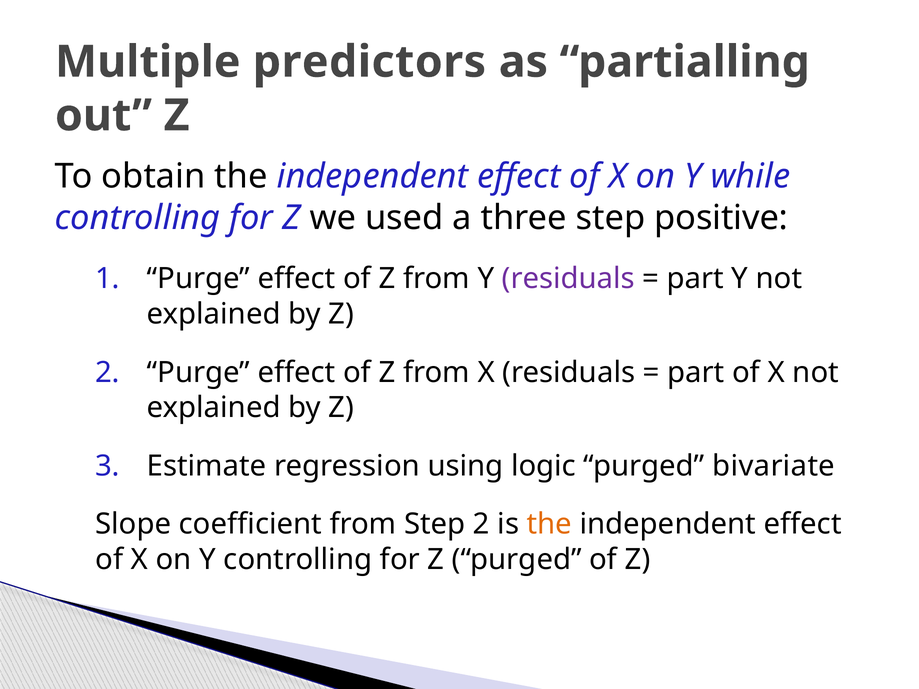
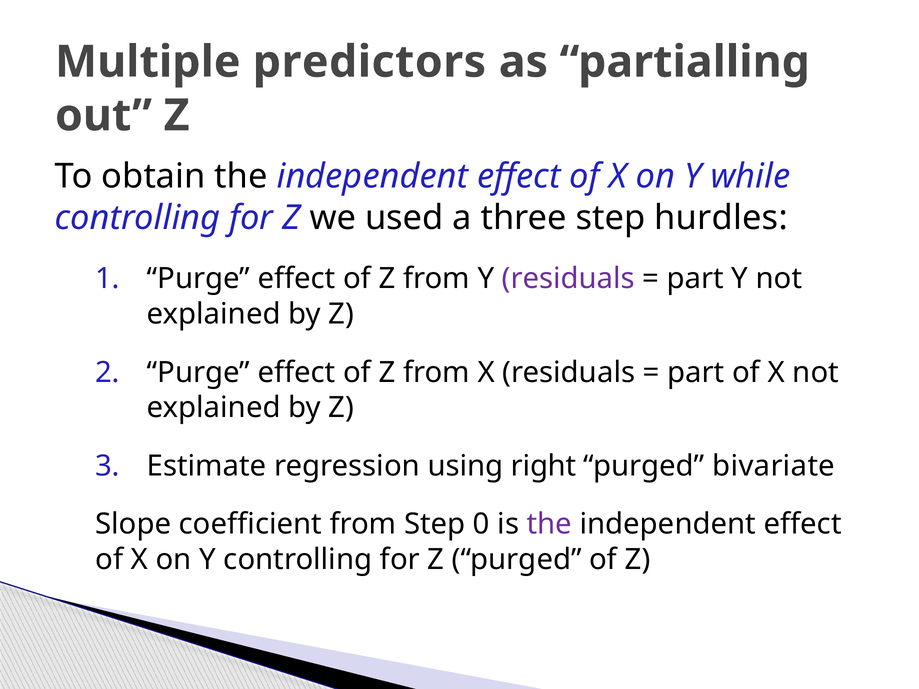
positive: positive -> hurdles
logic: logic -> right
Step 2: 2 -> 0
the at (549, 524) colour: orange -> purple
